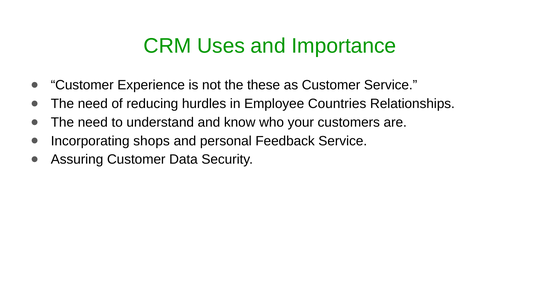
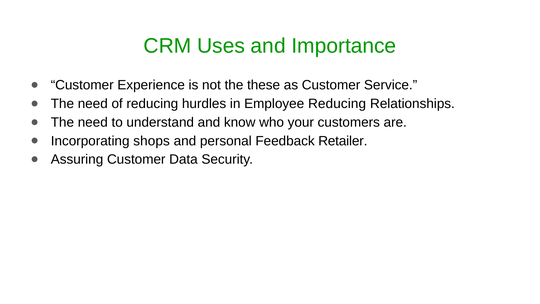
Employee Countries: Countries -> Reducing
Feedback Service: Service -> Retailer
